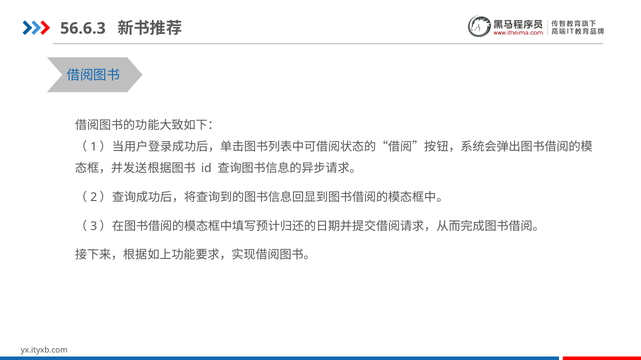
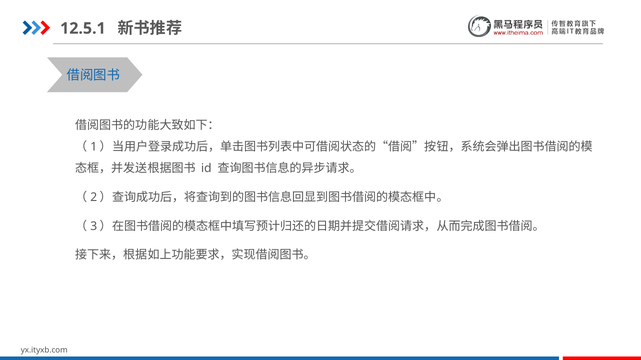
56.6.3: 56.6.3 -> 12.5.1
